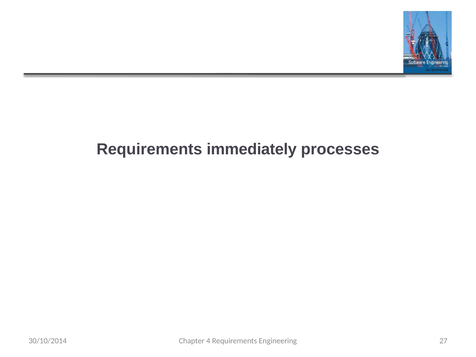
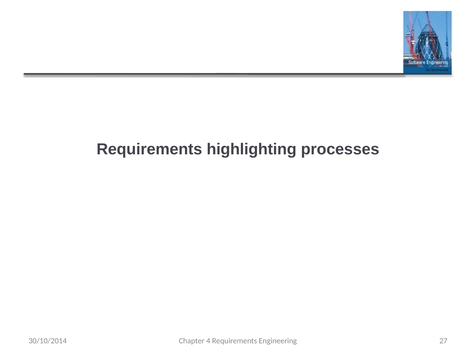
immediately: immediately -> highlighting
